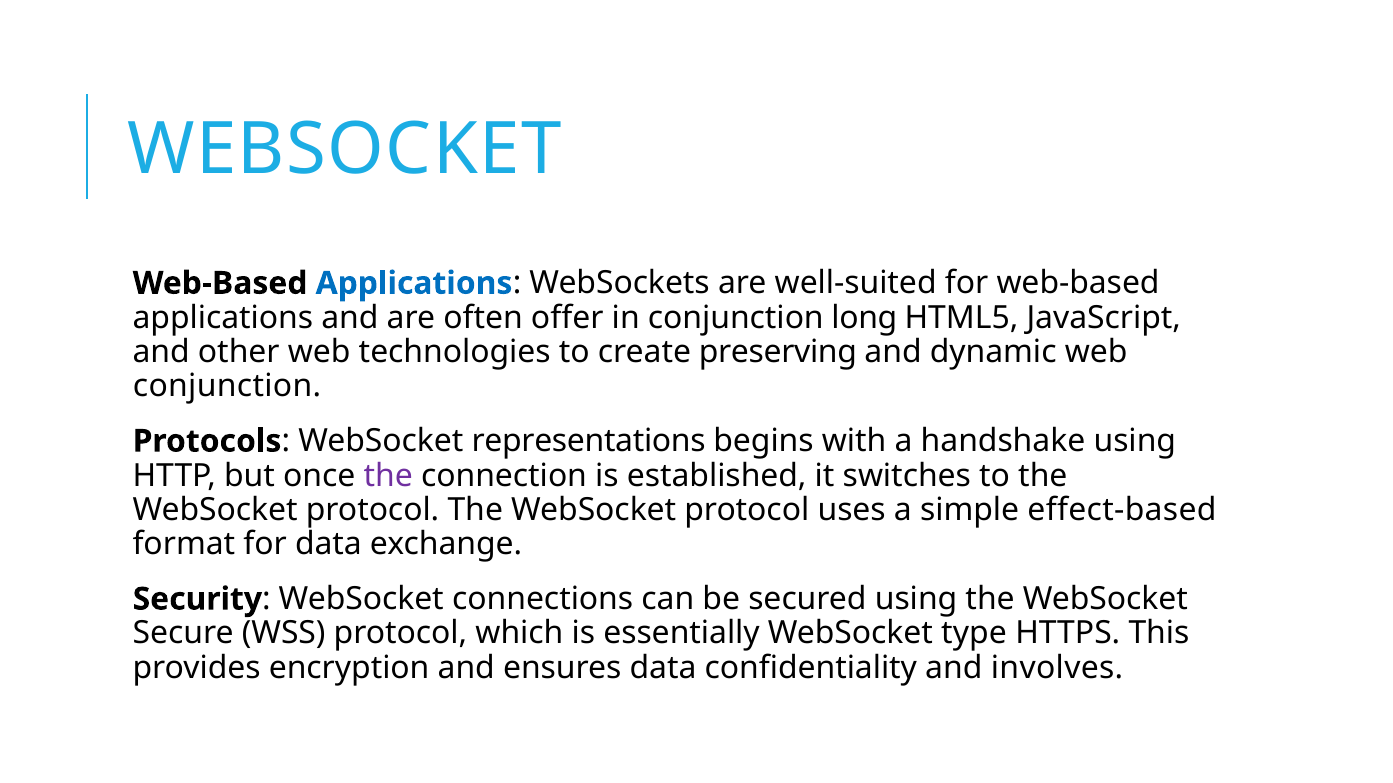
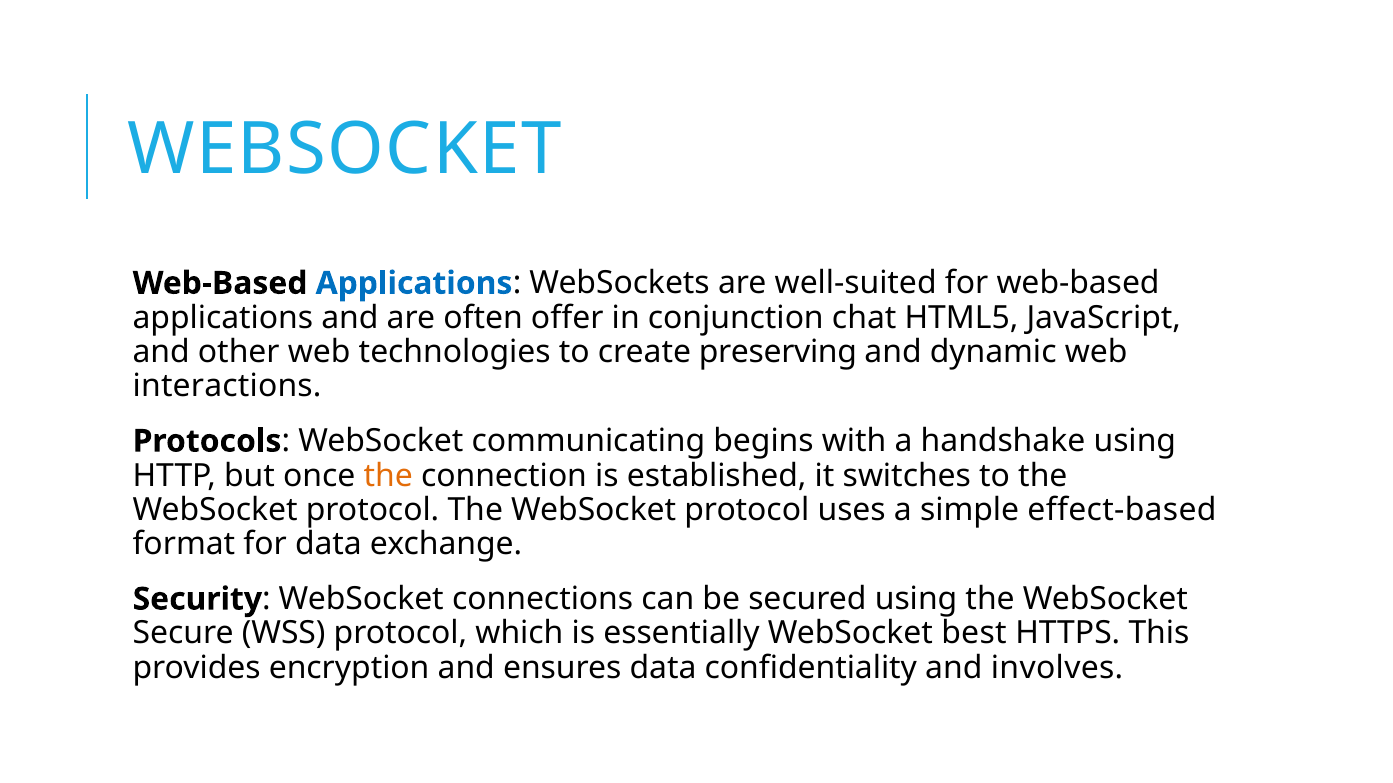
long: long -> chat
conjunction at (227, 387): conjunction -> interactions
representations: representations -> communicating
the at (388, 476) colour: purple -> orange
type: type -> best
